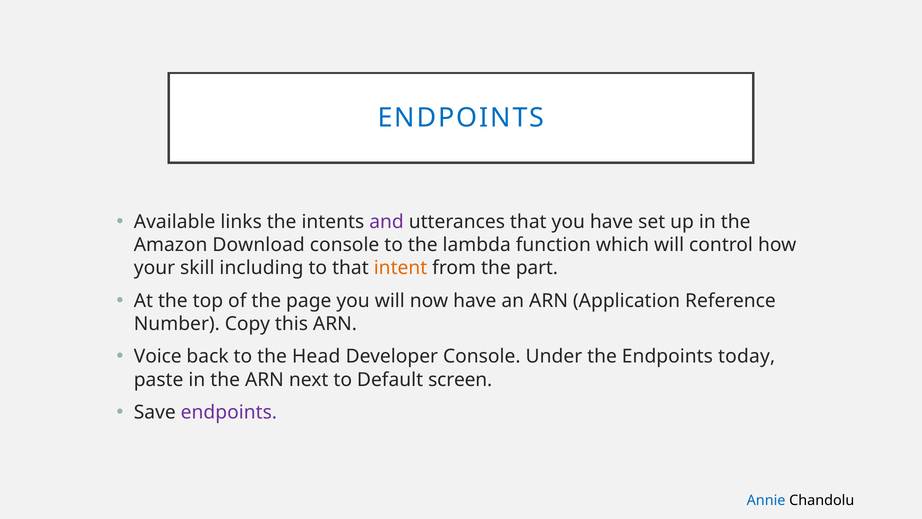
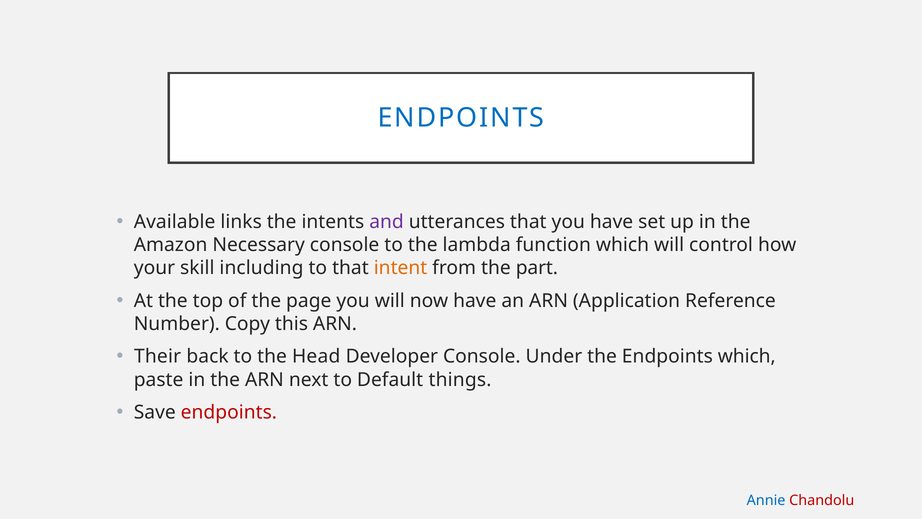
Download: Download -> Necessary
Voice: Voice -> Their
Endpoints today: today -> which
screen: screen -> things
endpoints at (229, 412) colour: purple -> red
Chandolu colour: black -> red
